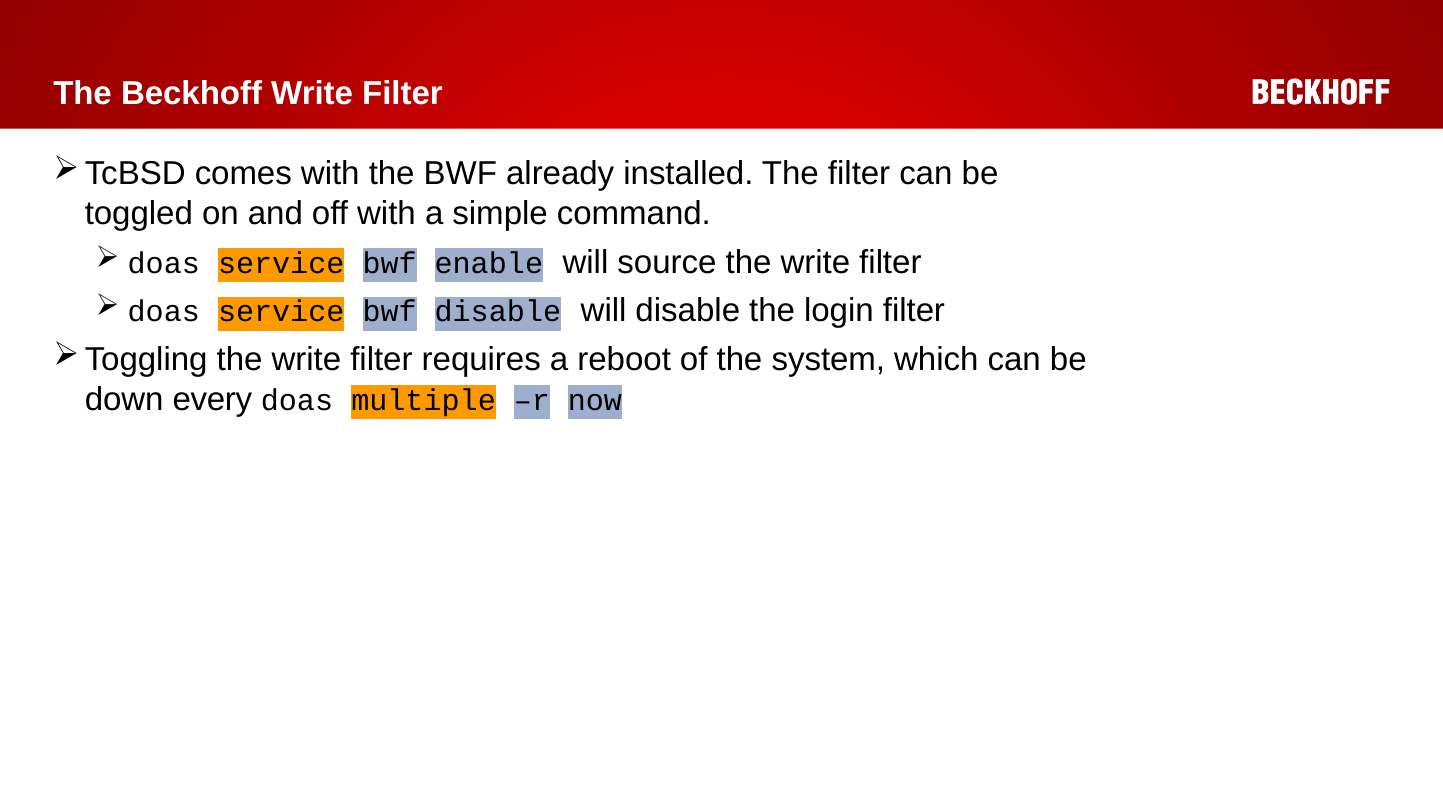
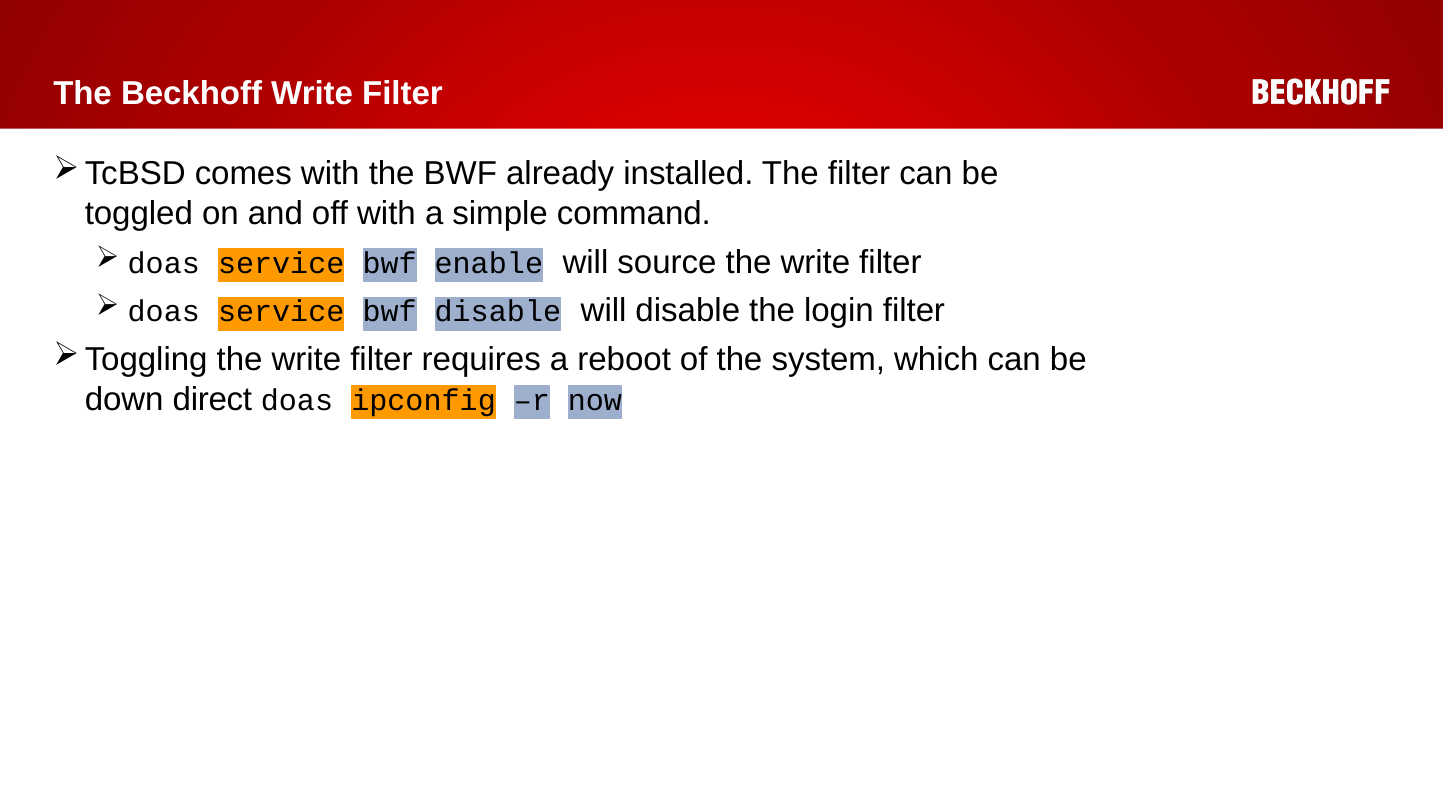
every: every -> direct
multiple: multiple -> ipconfig
